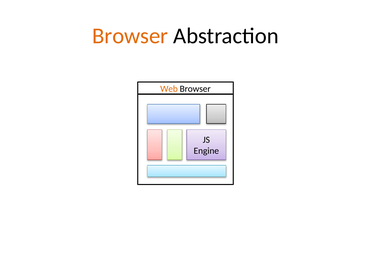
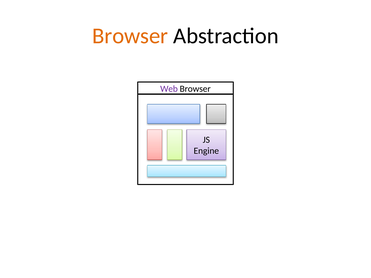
Web colour: orange -> purple
